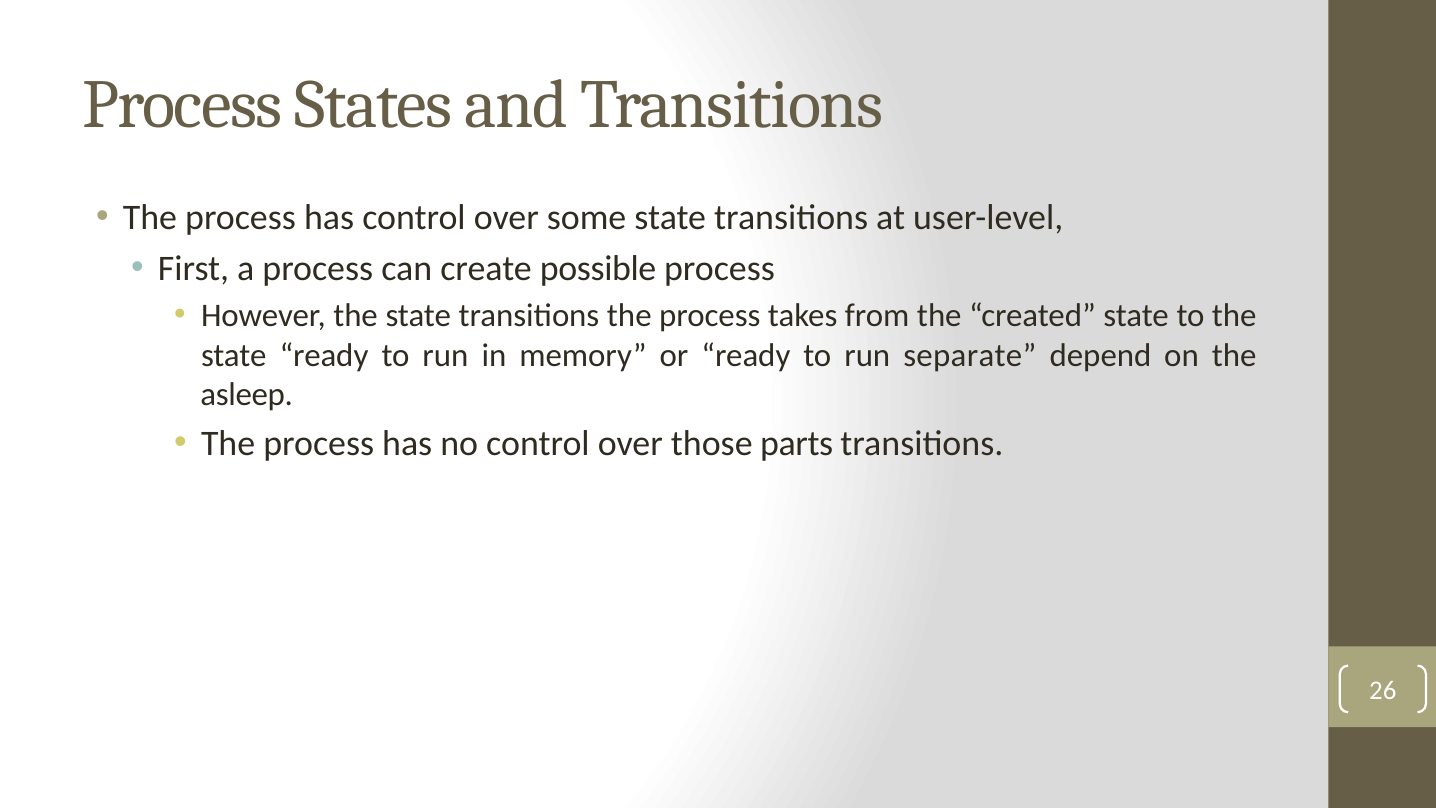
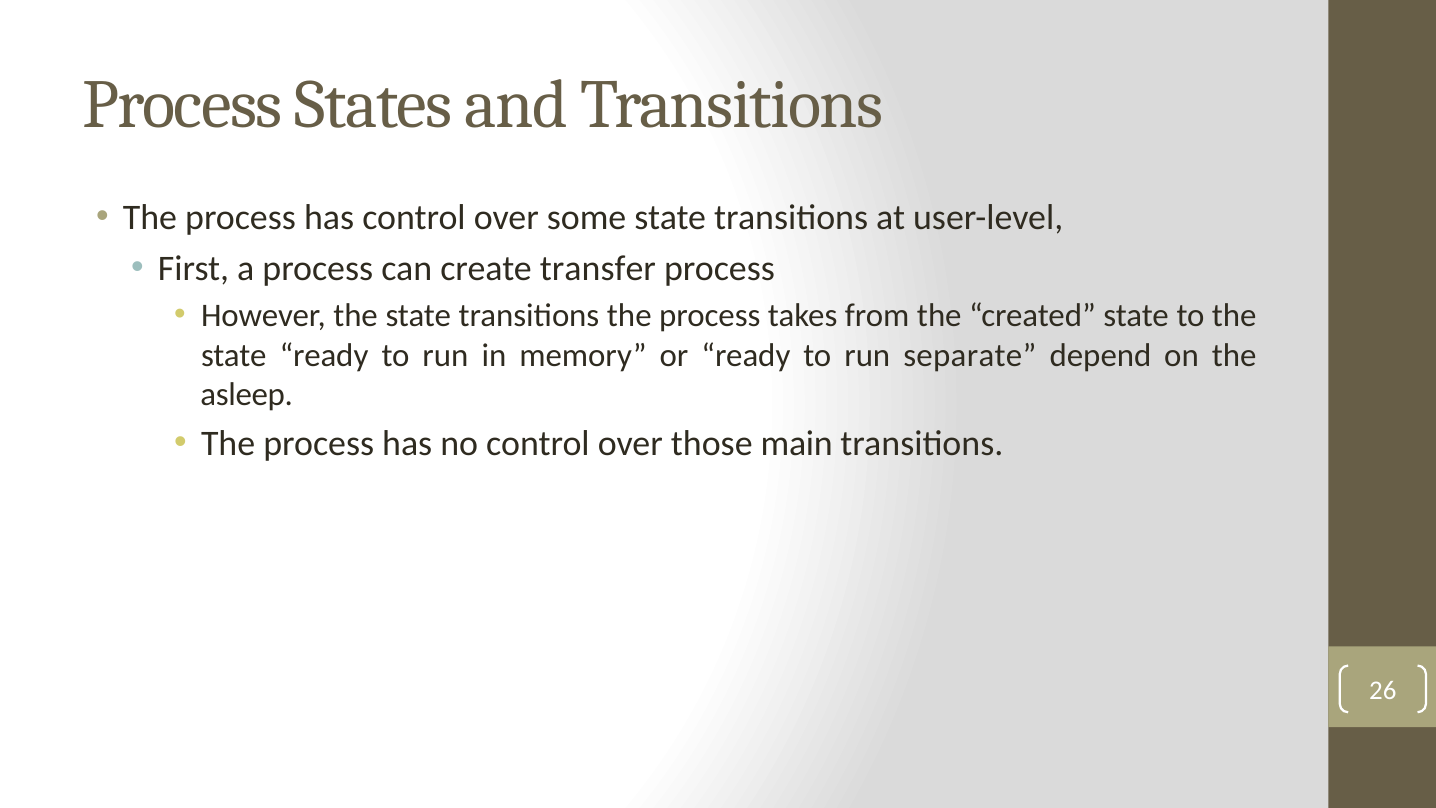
possible: possible -> transfer
parts: parts -> main
